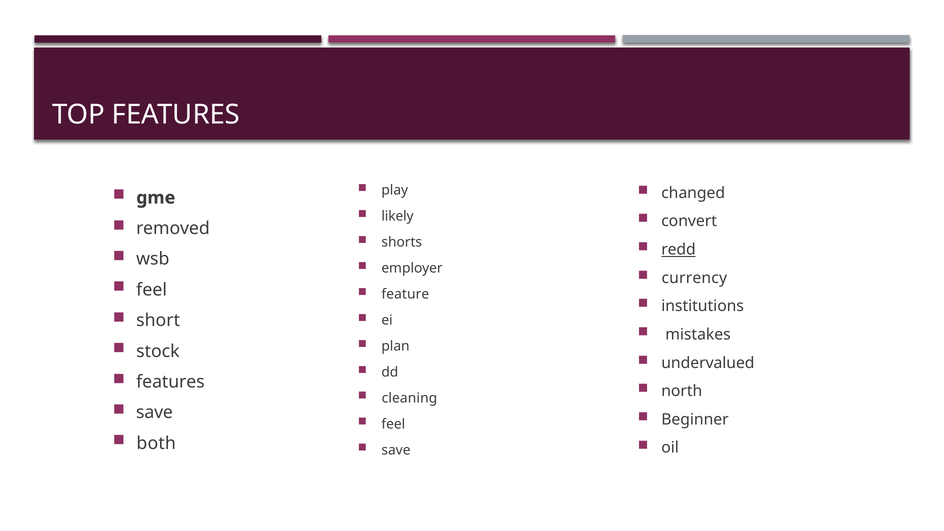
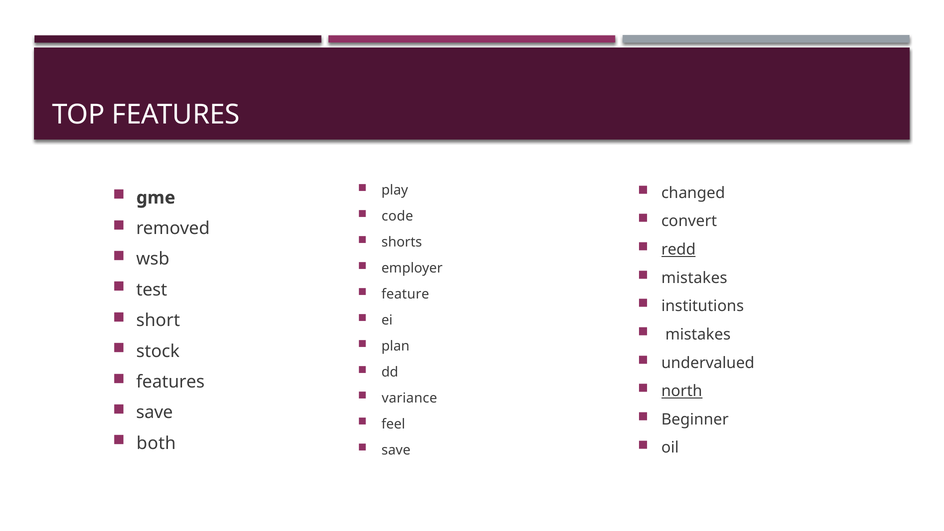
likely: likely -> code
currency at (694, 278): currency -> mistakes
feel at (152, 290): feel -> test
north underline: none -> present
cleaning: cleaning -> variance
